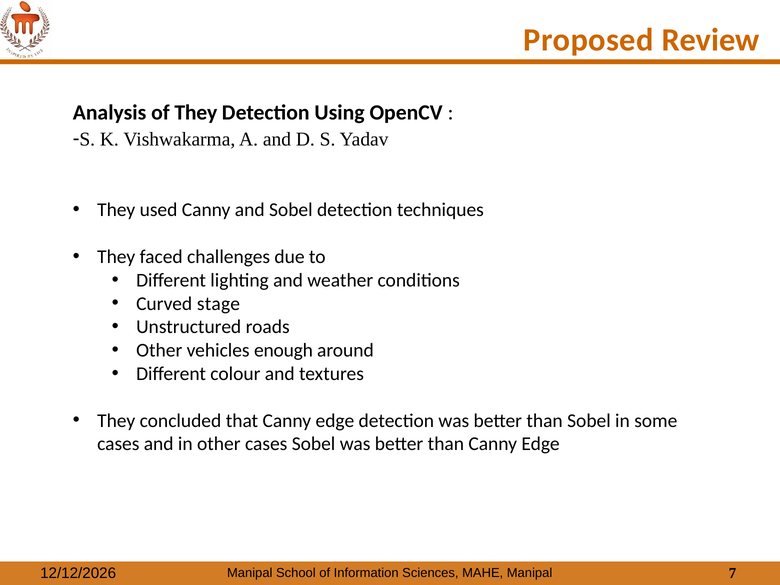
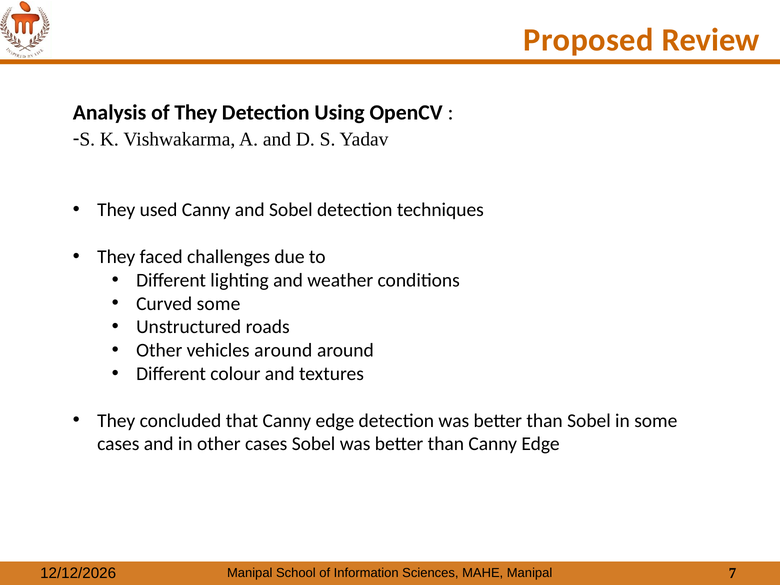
Curved stage: stage -> some
vehicles enough: enough -> around
